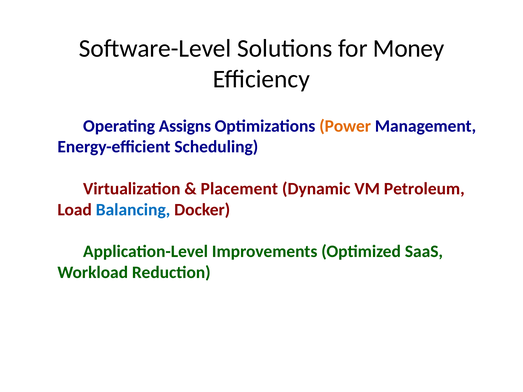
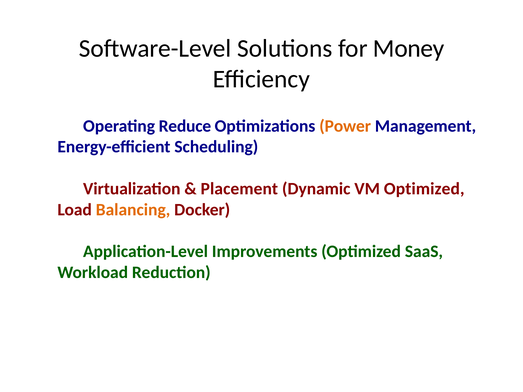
Assigns: Assigns -> Reduce
VM Petroleum: Petroleum -> Optimized
Balancing colour: blue -> orange
